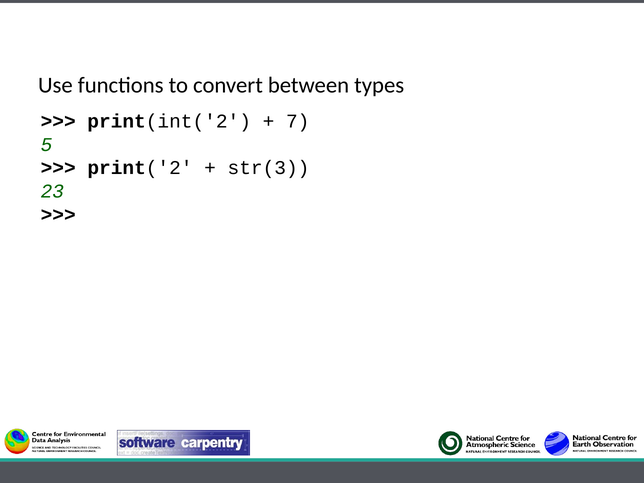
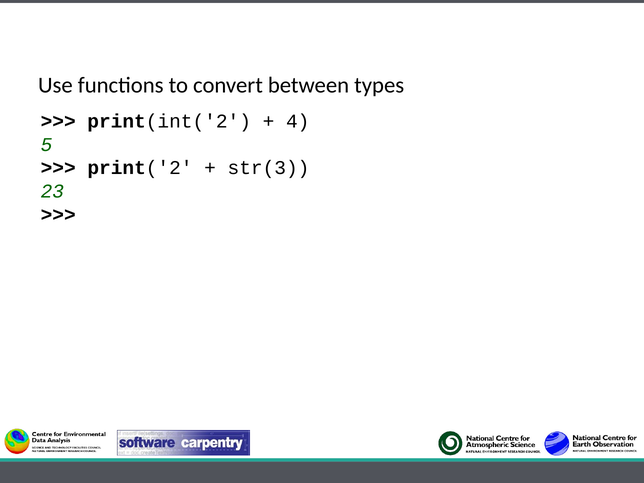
7: 7 -> 4
